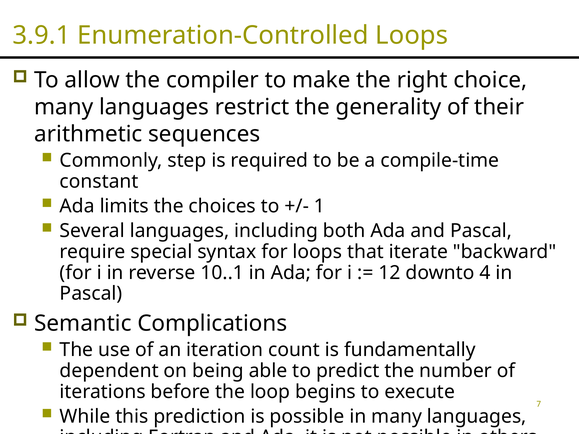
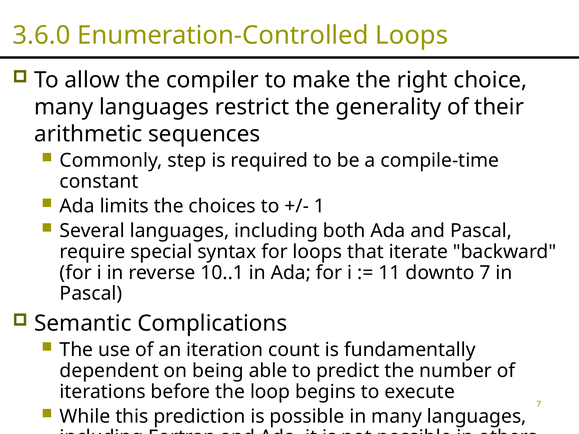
3.9.1: 3.9.1 -> 3.6.0
12: 12 -> 11
downto 4: 4 -> 7
